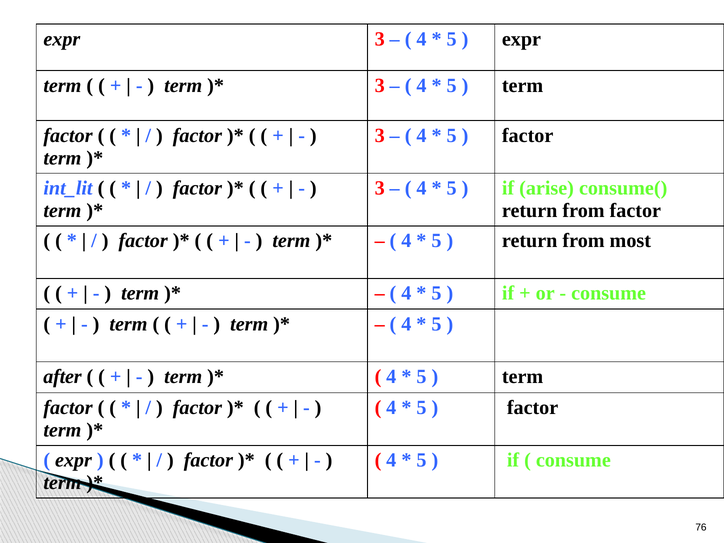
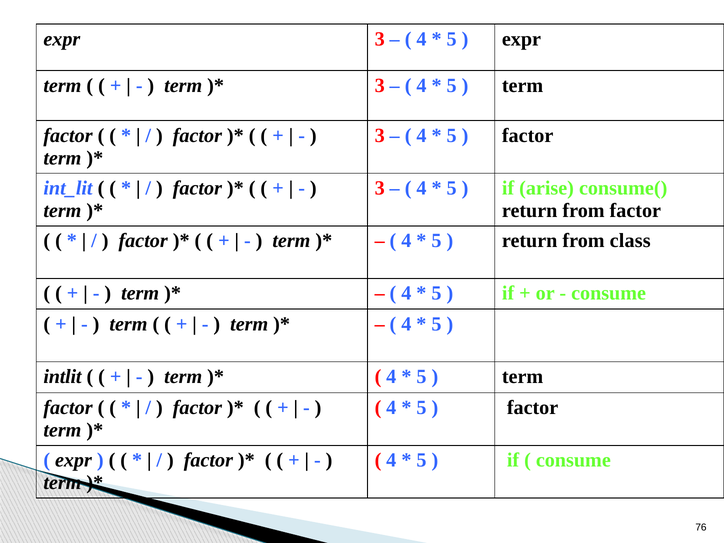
most: most -> class
after: after -> intlit
